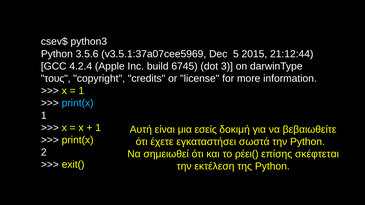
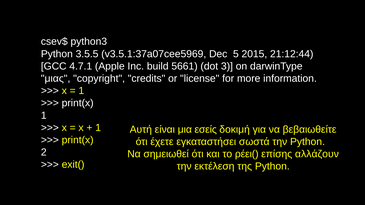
3.5.6: 3.5.6 -> 3.5.5
4.2.4: 4.2.4 -> 4.7.1
6745: 6745 -> 5661
τους: τους -> μιας
print(x at (78, 103) colour: light blue -> white
σκέφτεται: σκέφτεται -> αλλάζουν
